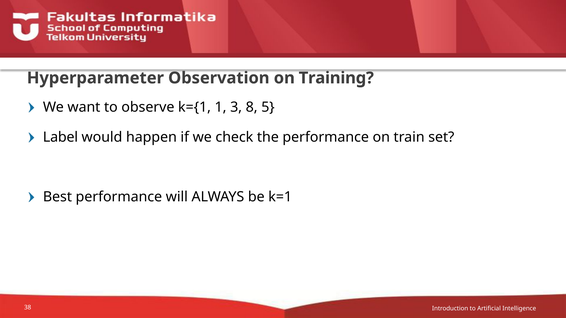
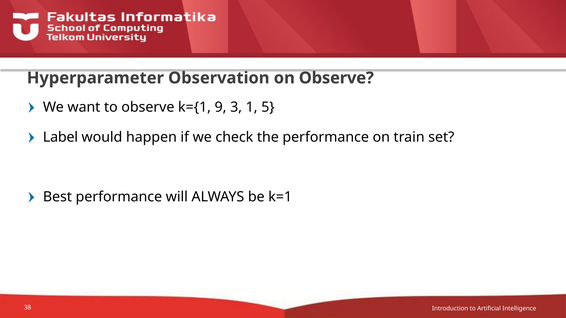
on Training: Training -> Observe
1: 1 -> 9
8: 8 -> 1
